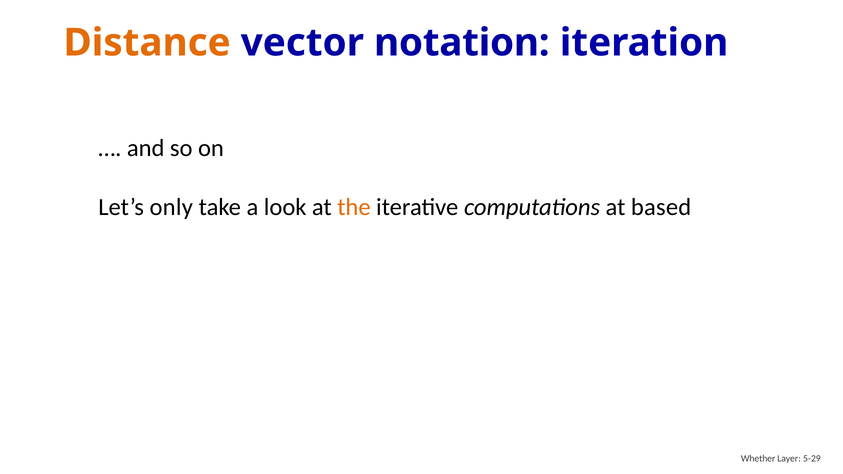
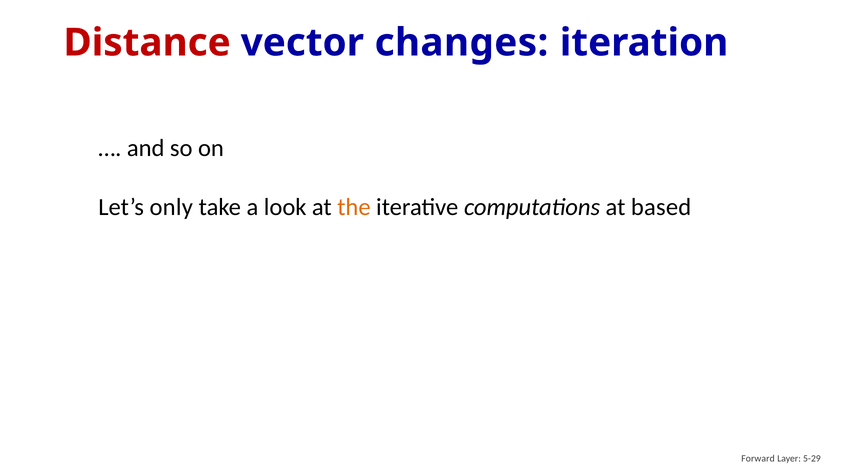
Distance colour: orange -> red
notation: notation -> changes
Whether: Whether -> Forward
